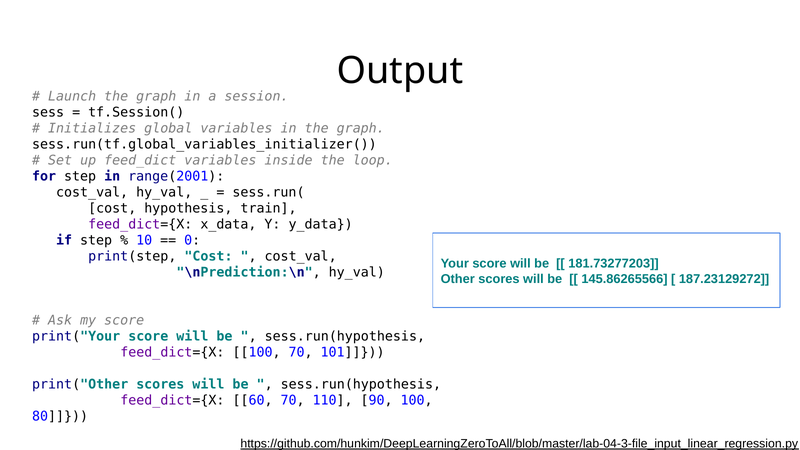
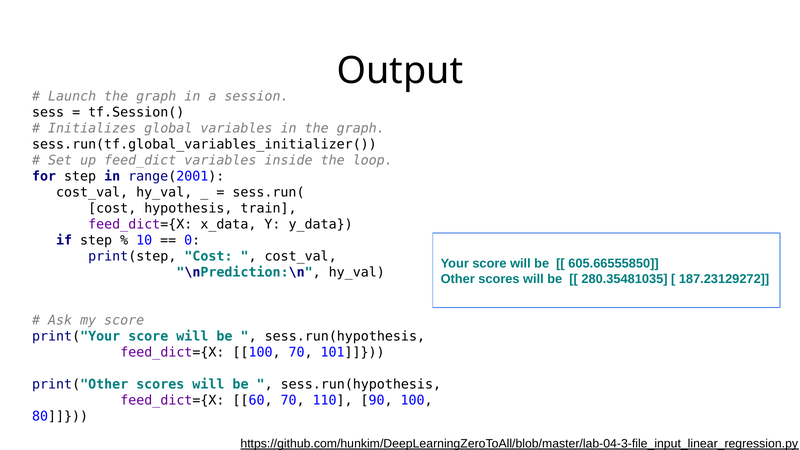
181.73277203: 181.73277203 -> 605.66555850
145.86265566: 145.86265566 -> 280.35481035
